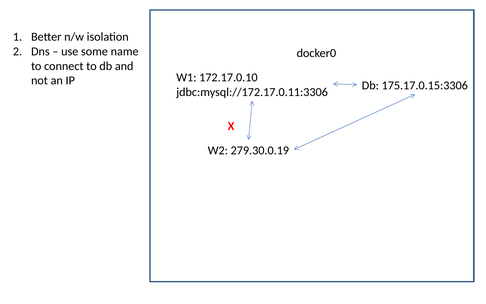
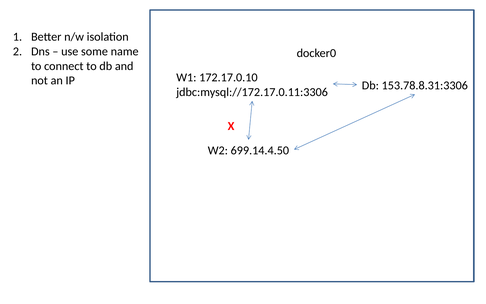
175.17.0.15:3306: 175.17.0.15:3306 -> 153.78.8.31:3306
279.30.0.19: 279.30.0.19 -> 699.14.4.50
